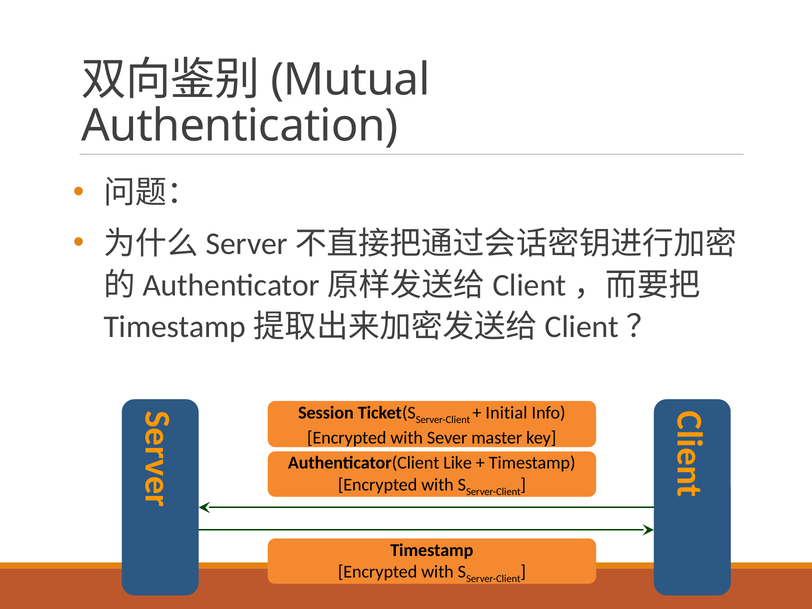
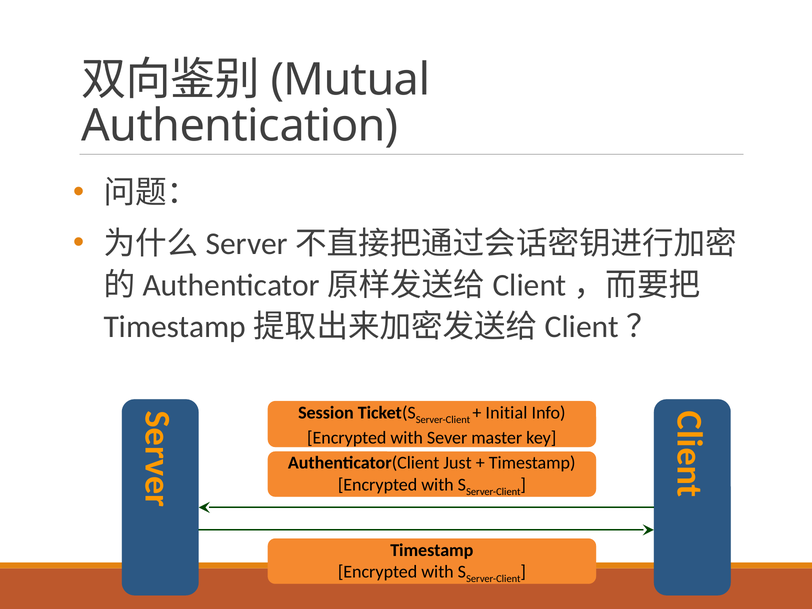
Like: Like -> Just
